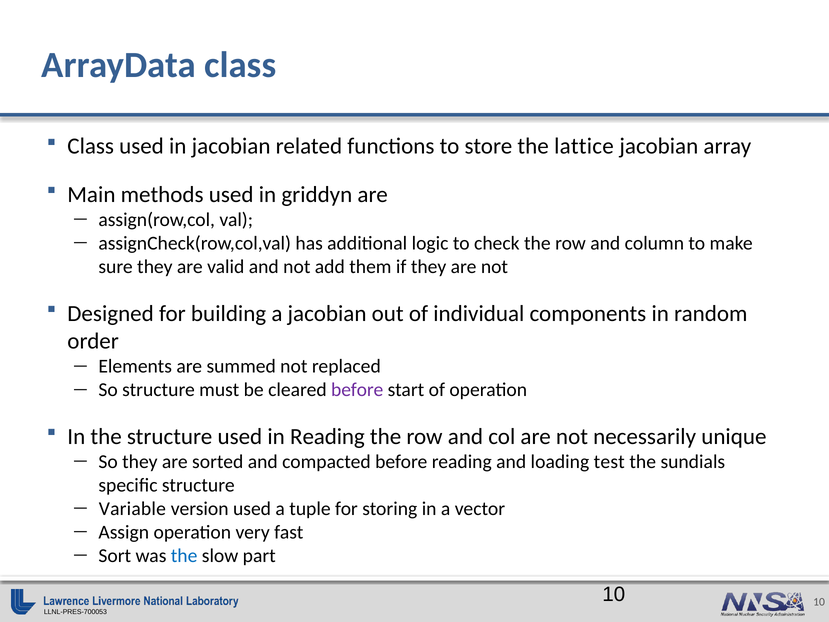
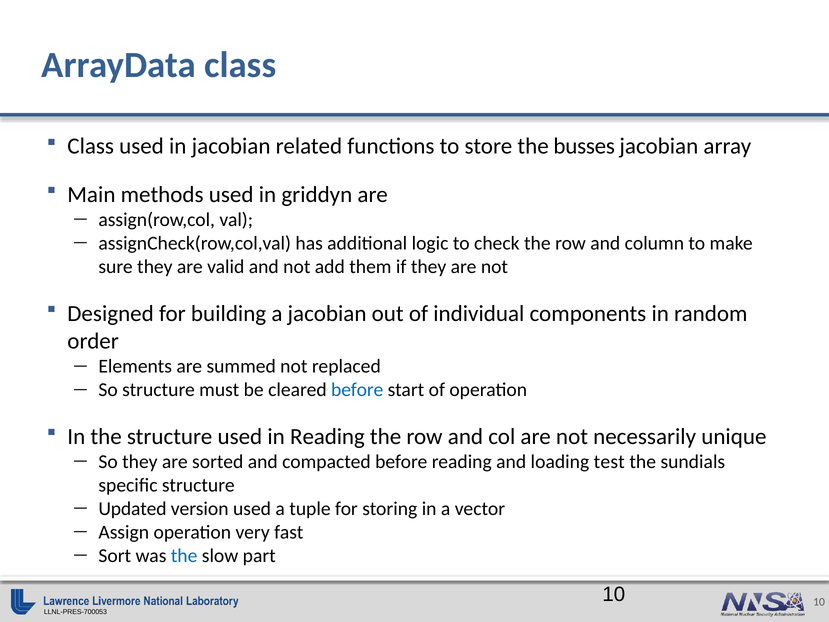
lattice: lattice -> busses
before at (357, 390) colour: purple -> blue
Variable: Variable -> Updated
